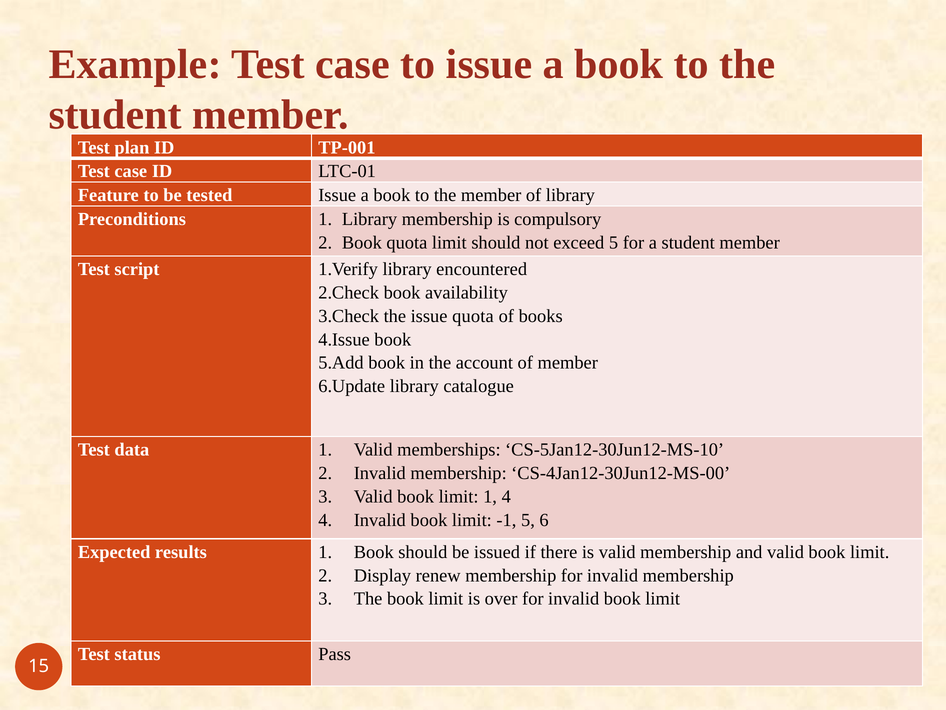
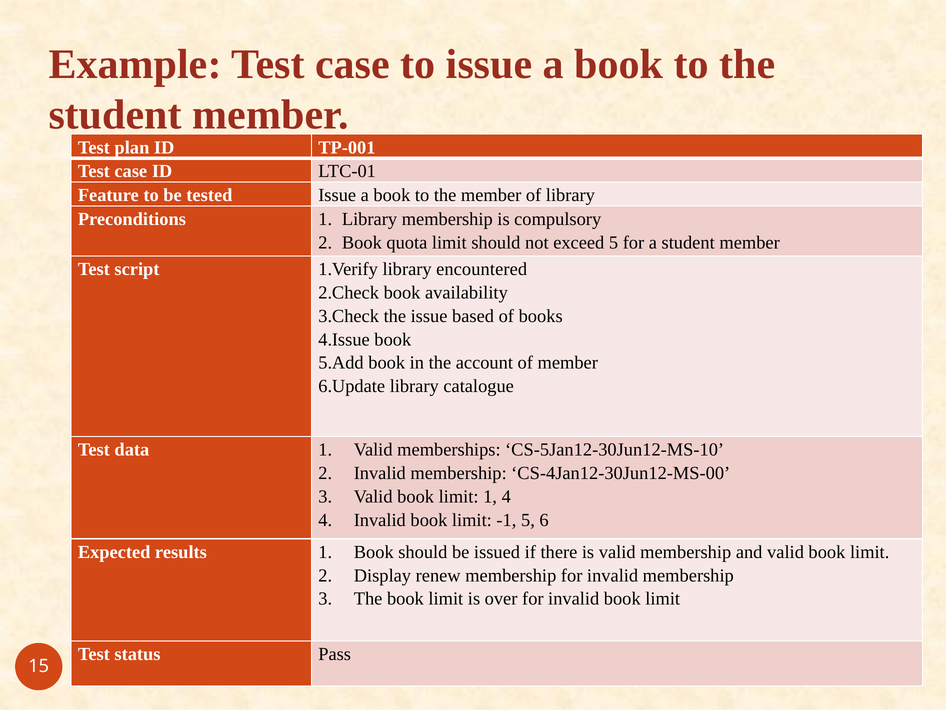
issue quota: quota -> based
